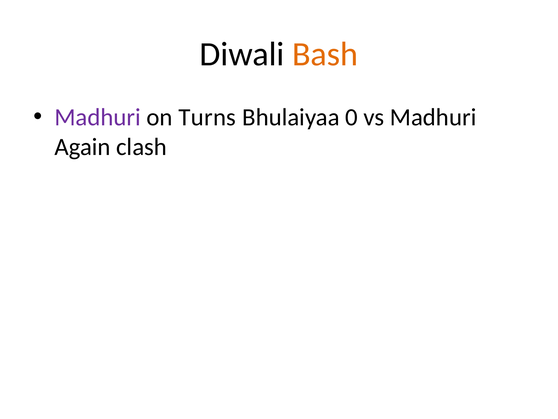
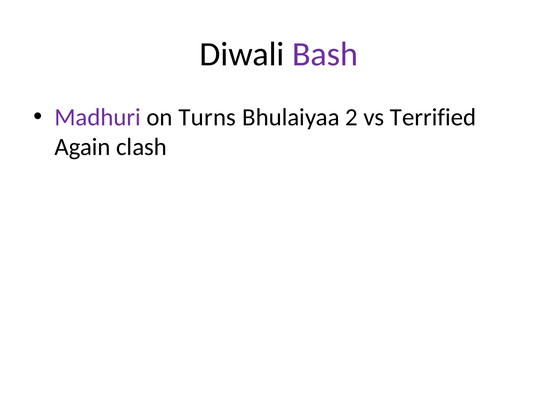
Bash colour: orange -> purple
0: 0 -> 2
vs Madhuri: Madhuri -> Terrified
